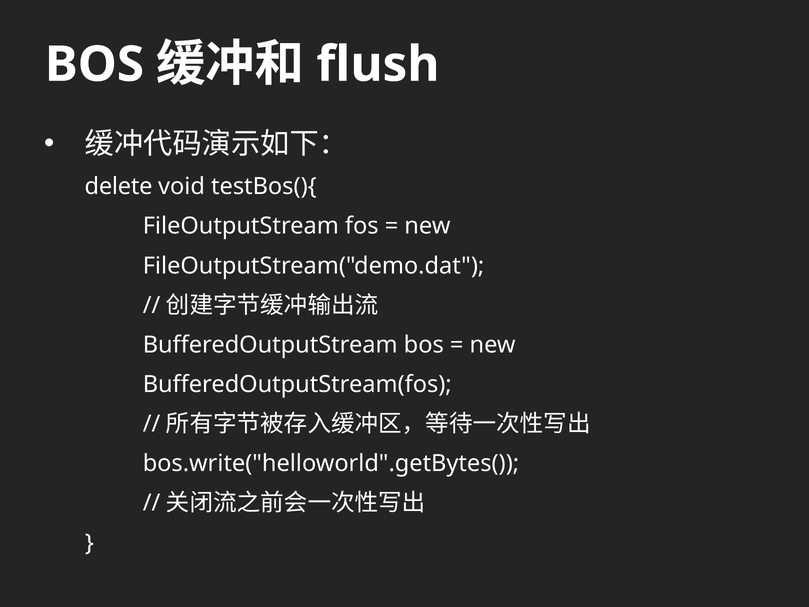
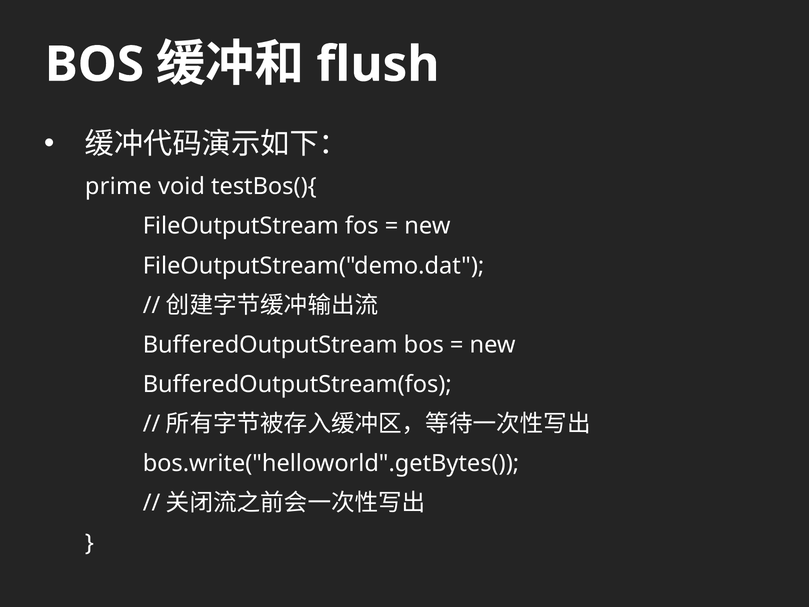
delete: delete -> prime
